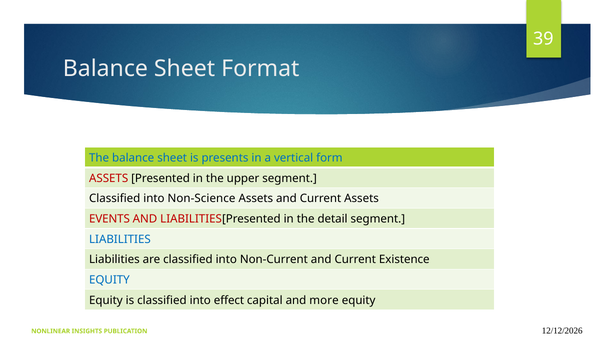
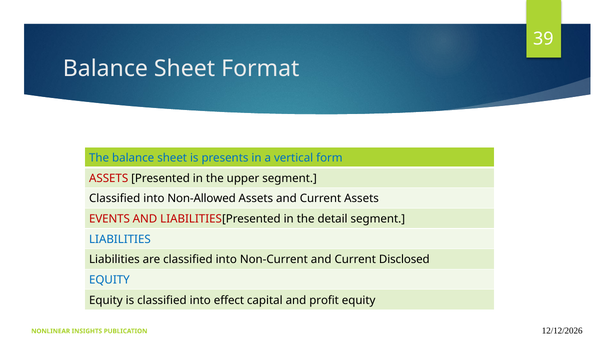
Non-Science: Non-Science -> Non-Allowed
Existence: Existence -> Disclosed
more: more -> profit
